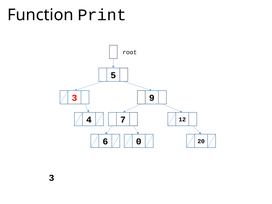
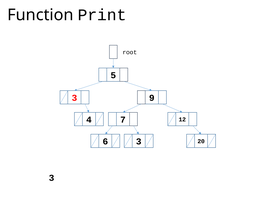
6 0: 0 -> 3
